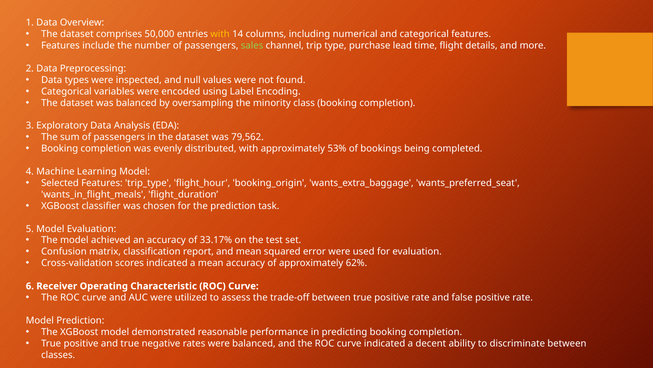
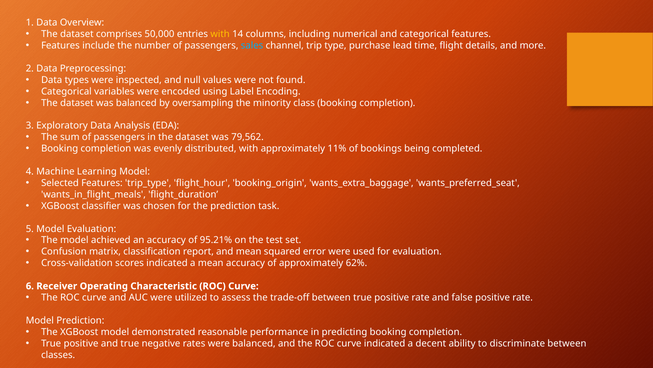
sales colour: light green -> light blue
53%: 53% -> 11%
33.17%: 33.17% -> 95.21%
